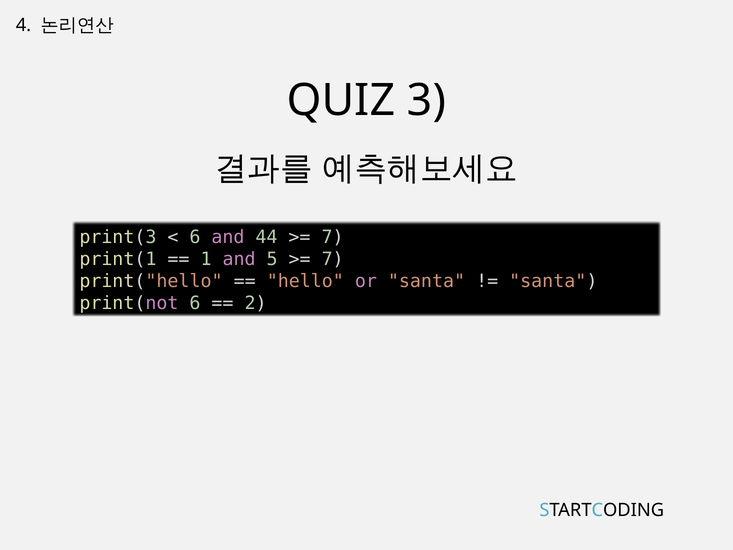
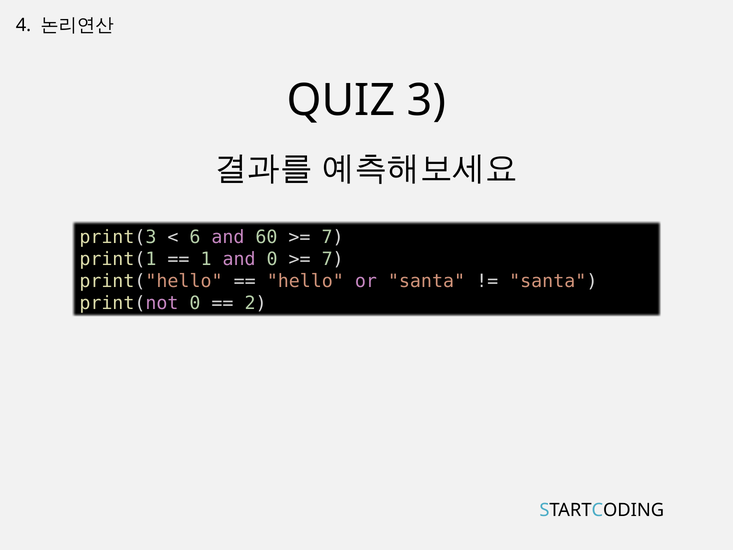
44: 44 -> 60
and 5: 5 -> 0
print(not 6: 6 -> 0
